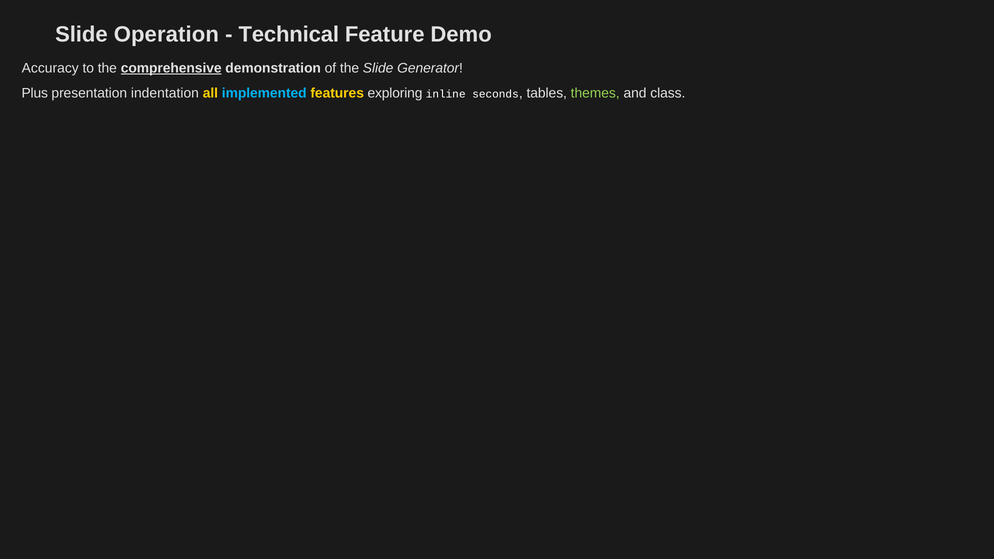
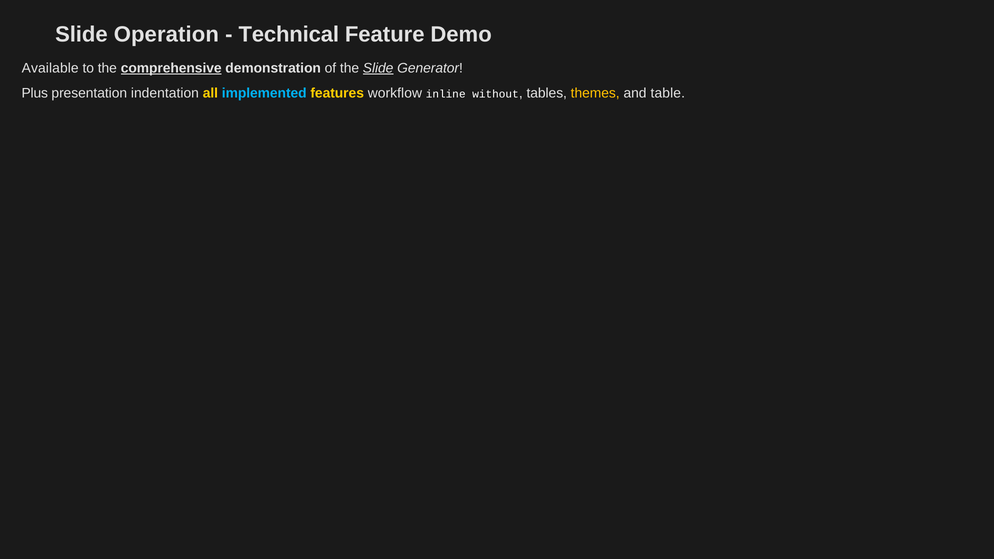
Accuracy: Accuracy -> Available
Slide at (378, 68) underline: none -> present
exploring: exploring -> workflow
seconds: seconds -> without
themes colour: light green -> yellow
class: class -> table
